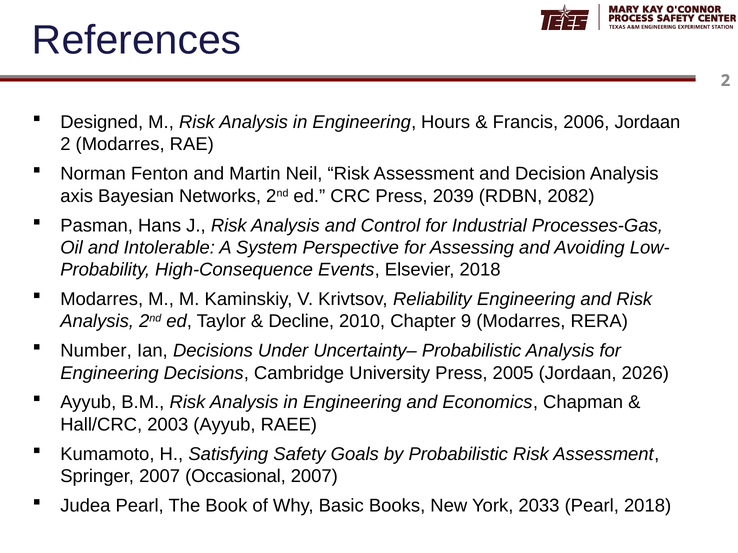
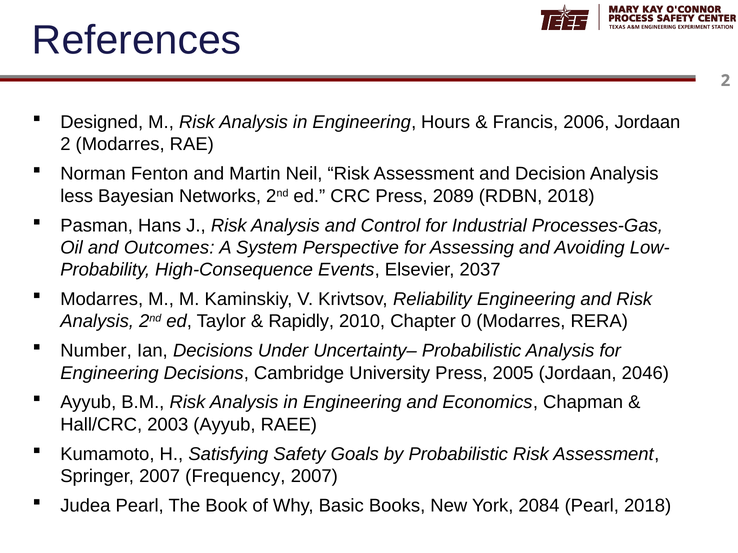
axis: axis -> less
2039: 2039 -> 2089
RDBN 2082: 2082 -> 2018
Intolerable: Intolerable -> Outcomes
Elsevier 2018: 2018 -> 2037
Decline: Decline -> Rapidly
9: 9 -> 0
2026: 2026 -> 2046
Occasional: Occasional -> Frequency
2033: 2033 -> 2084
